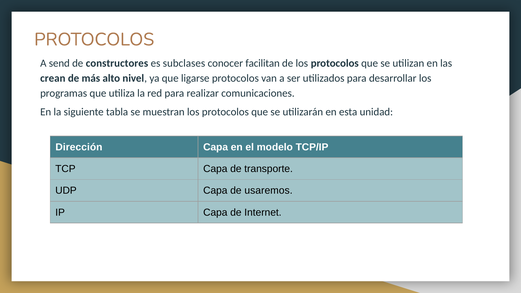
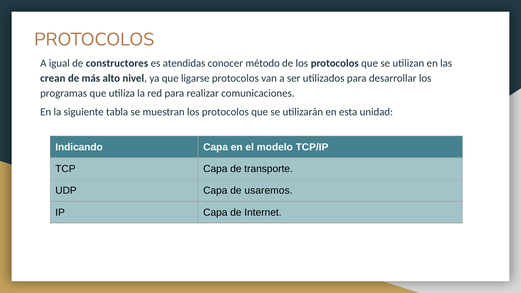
send: send -> igual
subclases: subclases -> atendidas
facilitan: facilitan -> método
Dirección: Dirección -> Indicando
